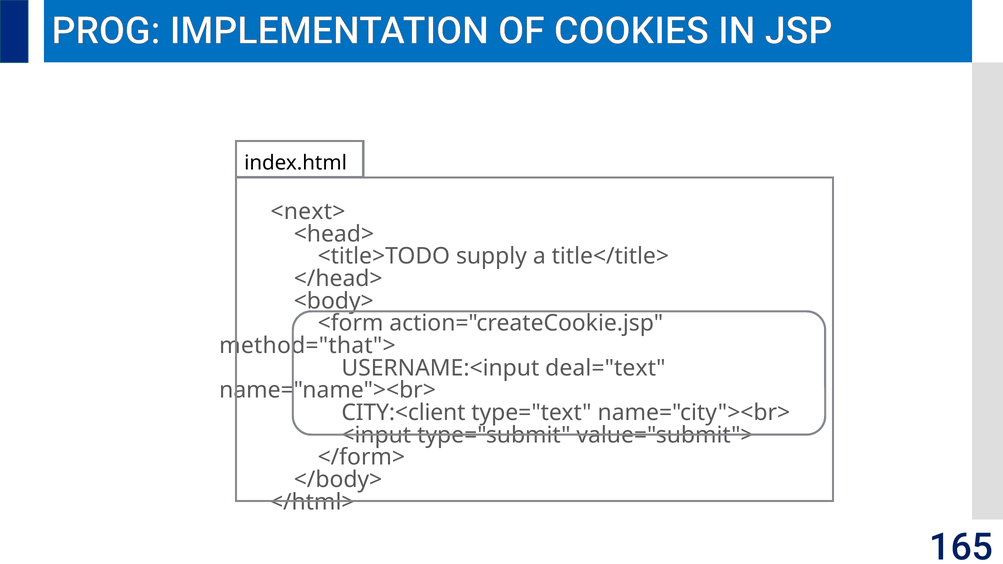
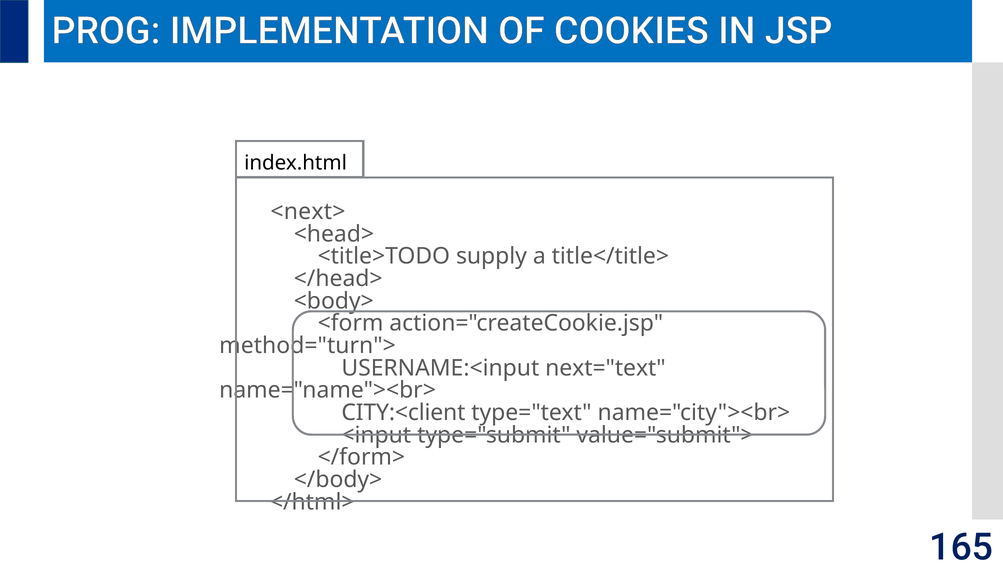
method="that">: method="that"> -> method="turn">
deal="text: deal="text -> next="text
